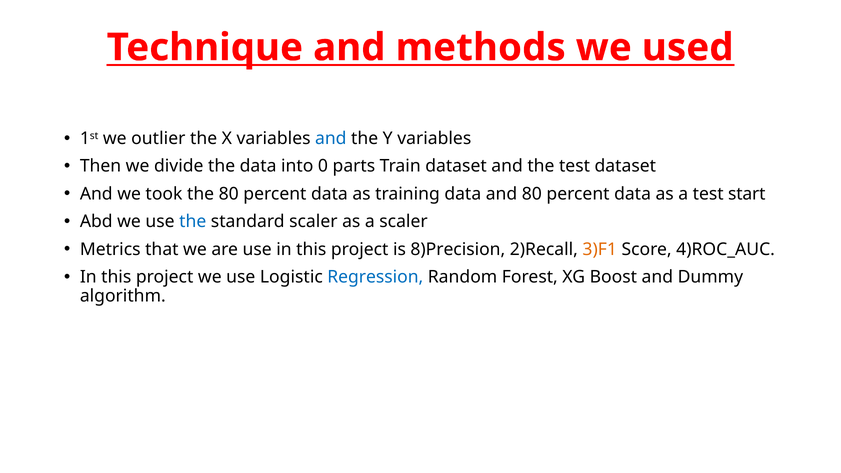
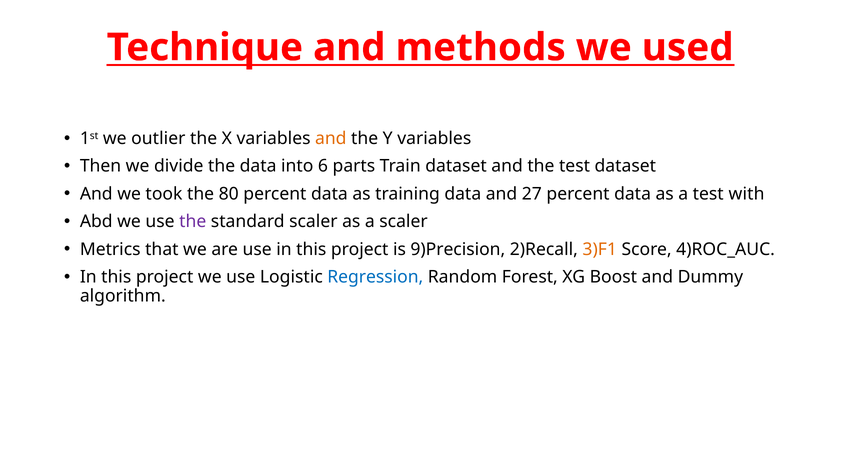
and at (331, 138) colour: blue -> orange
0: 0 -> 6
and 80: 80 -> 27
start: start -> with
the at (193, 222) colour: blue -> purple
8)Precision: 8)Precision -> 9)Precision
